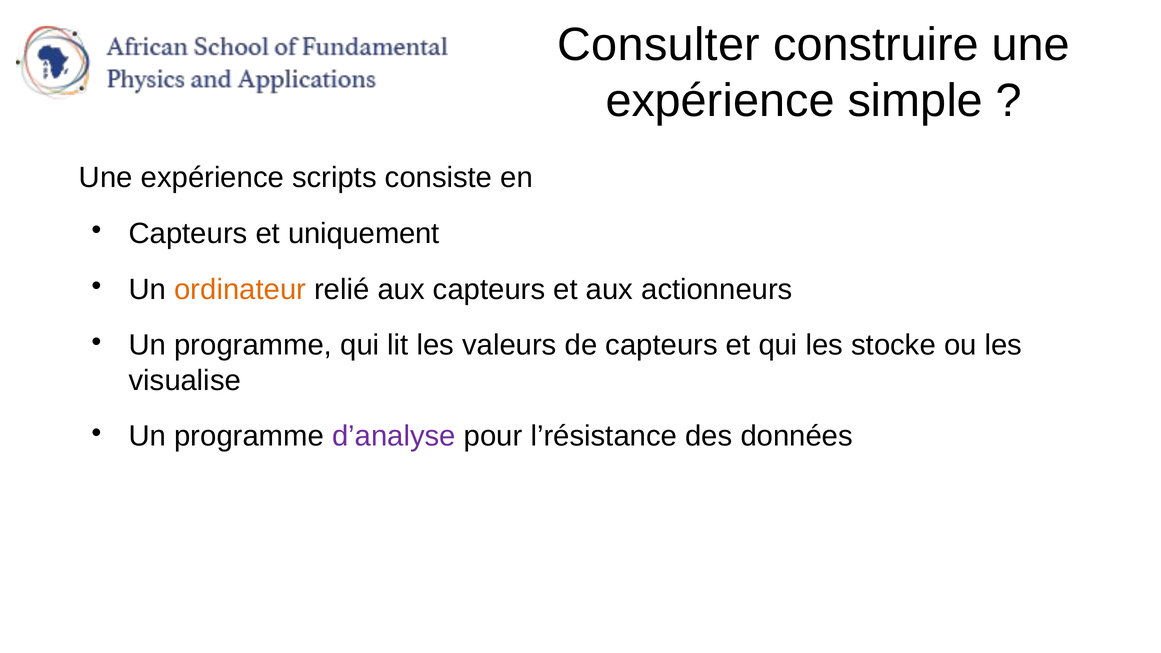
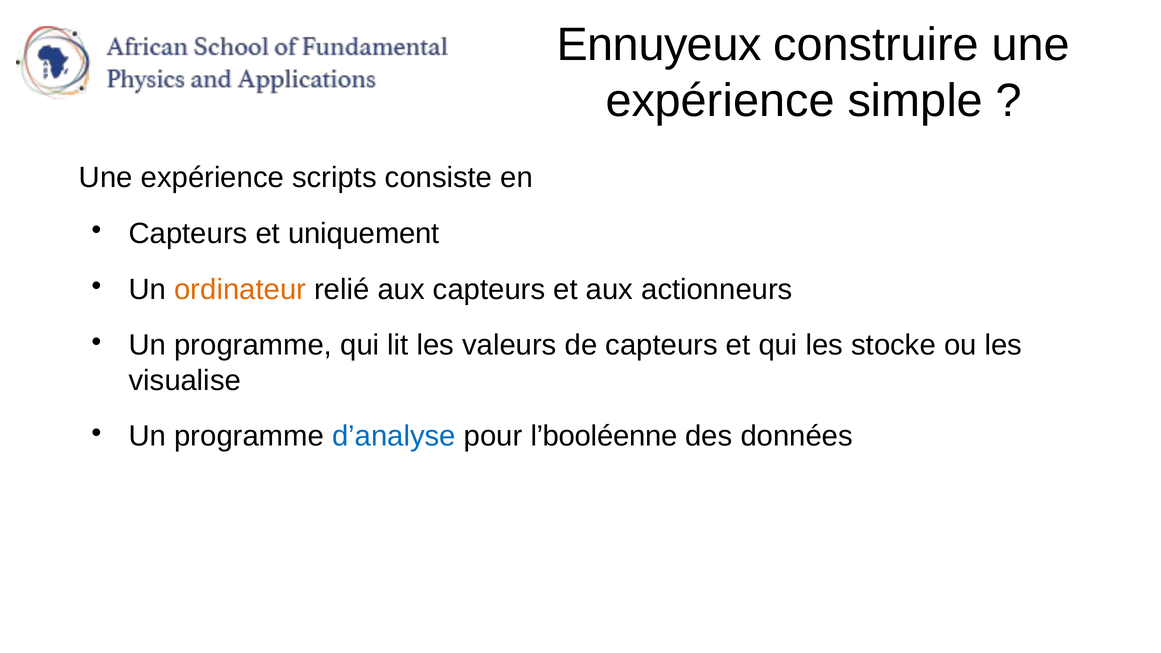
Consulter: Consulter -> Ennuyeux
d’analyse colour: purple -> blue
l’résistance: l’résistance -> l’booléenne
